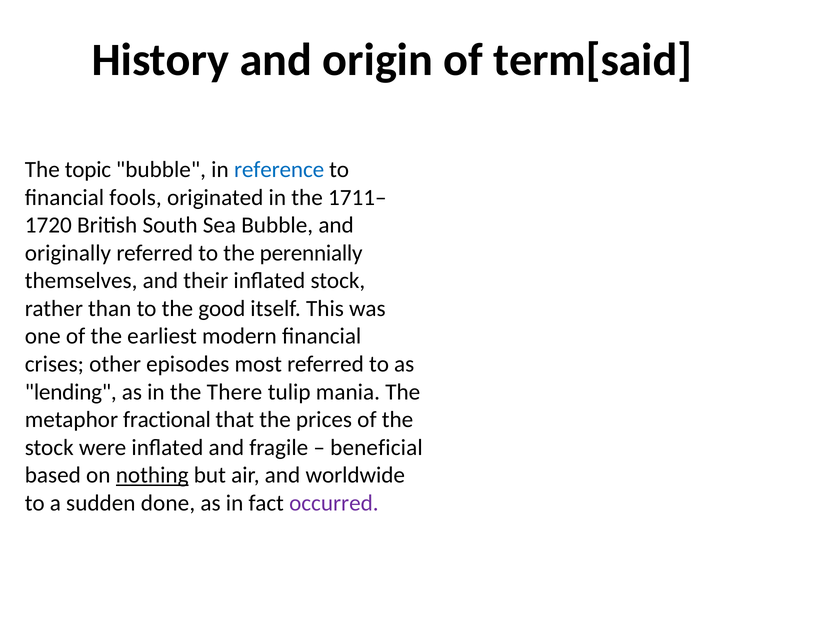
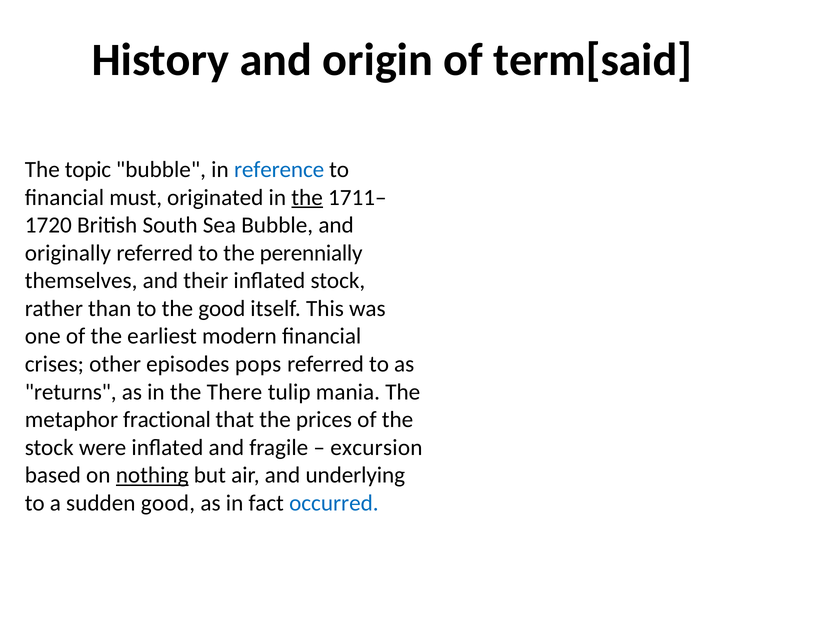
fools: fools -> must
the at (307, 198) underline: none -> present
most: most -> pops
lending: lending -> returns
beneficial: beneficial -> excursion
worldwide: worldwide -> underlying
sudden done: done -> good
occurred colour: purple -> blue
